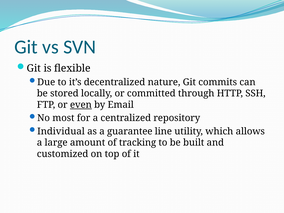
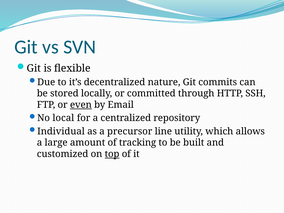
most: most -> local
guarantee: guarantee -> precursor
top underline: none -> present
